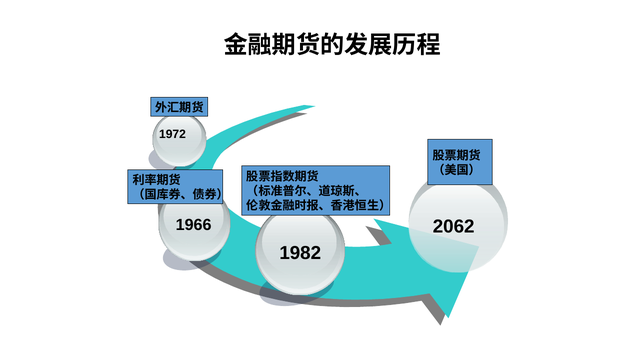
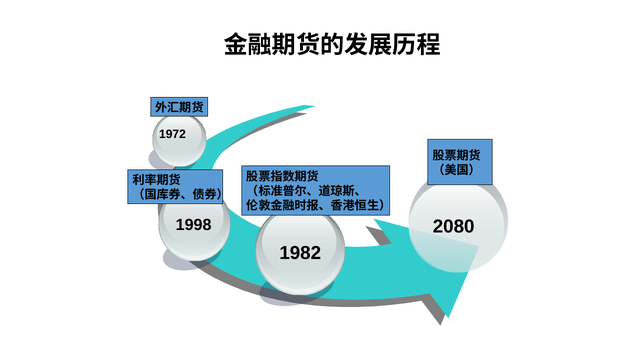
1966: 1966 -> 1998
2062: 2062 -> 2080
